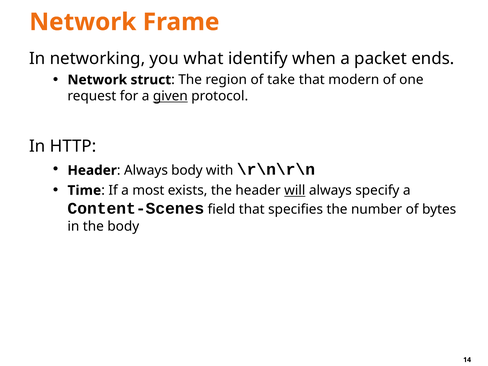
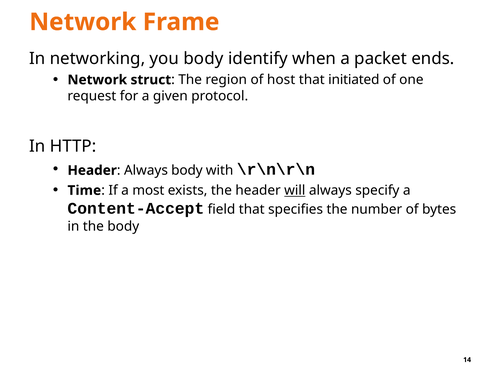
you what: what -> body
take: take -> host
modern: modern -> initiated
given underline: present -> none
Content-Scenes: Content-Scenes -> Content-Accept
